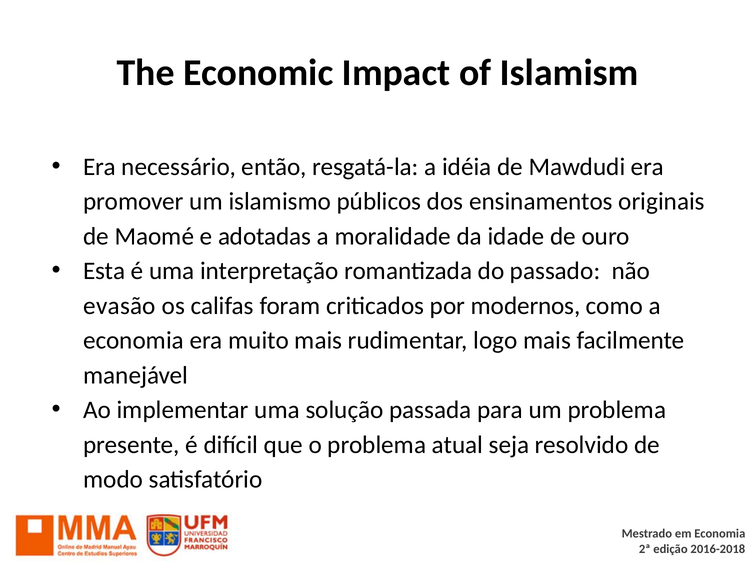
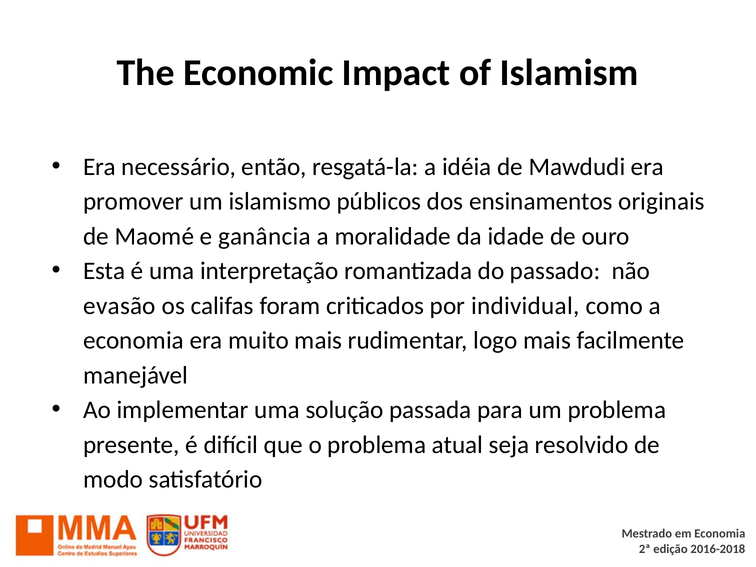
adotadas: adotadas -> ganância
modernos: modernos -> individual
